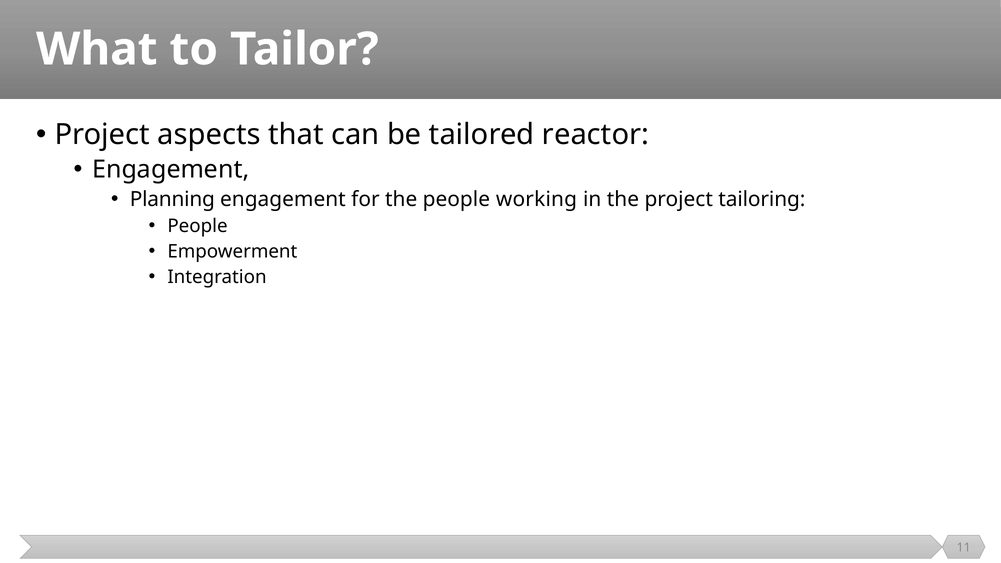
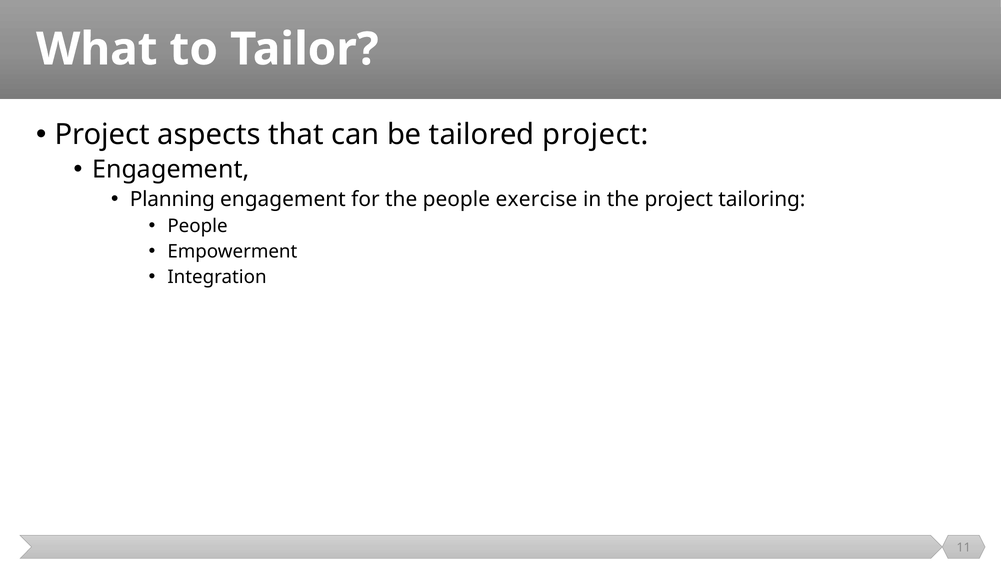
tailored reactor: reactor -> project
working: working -> exercise
